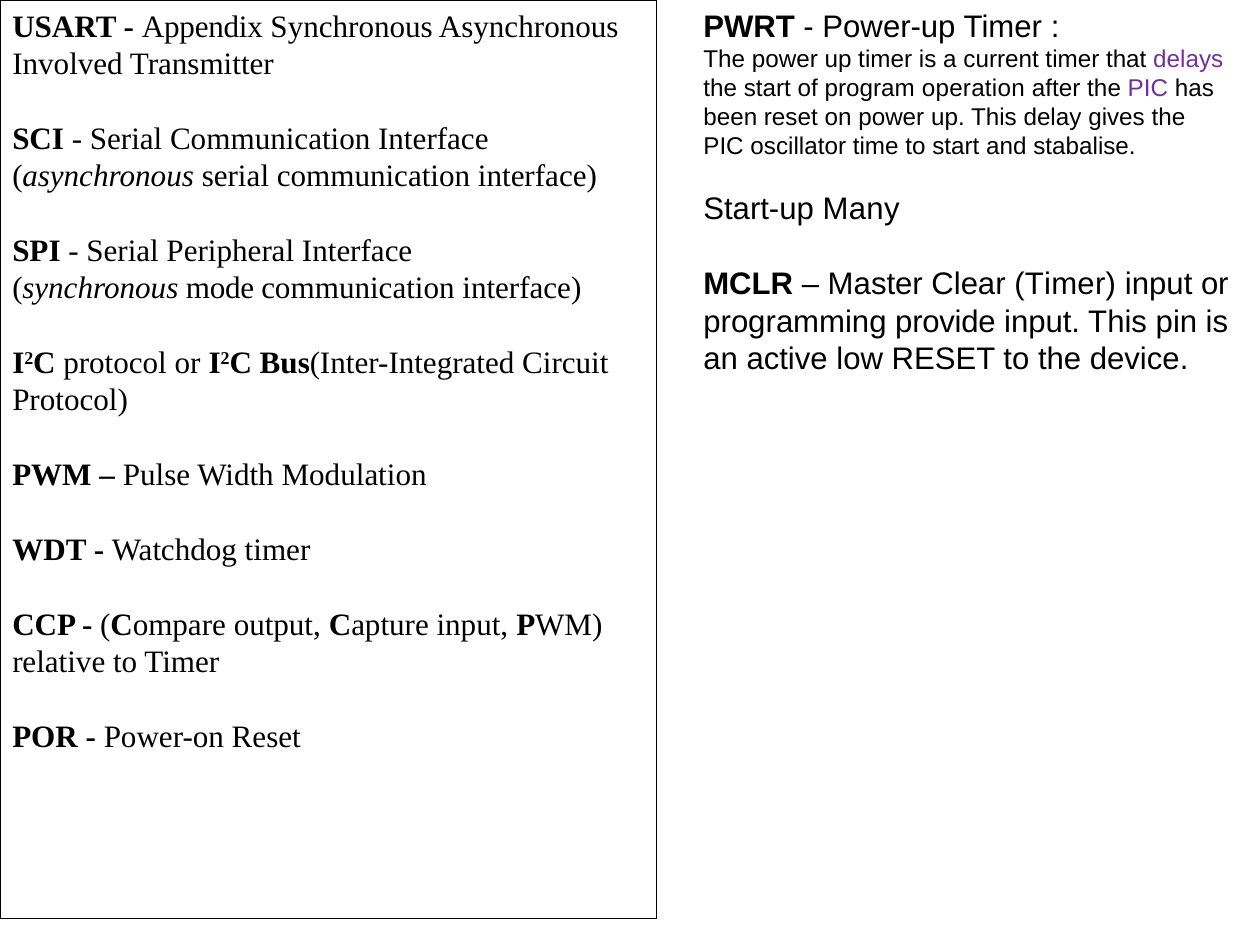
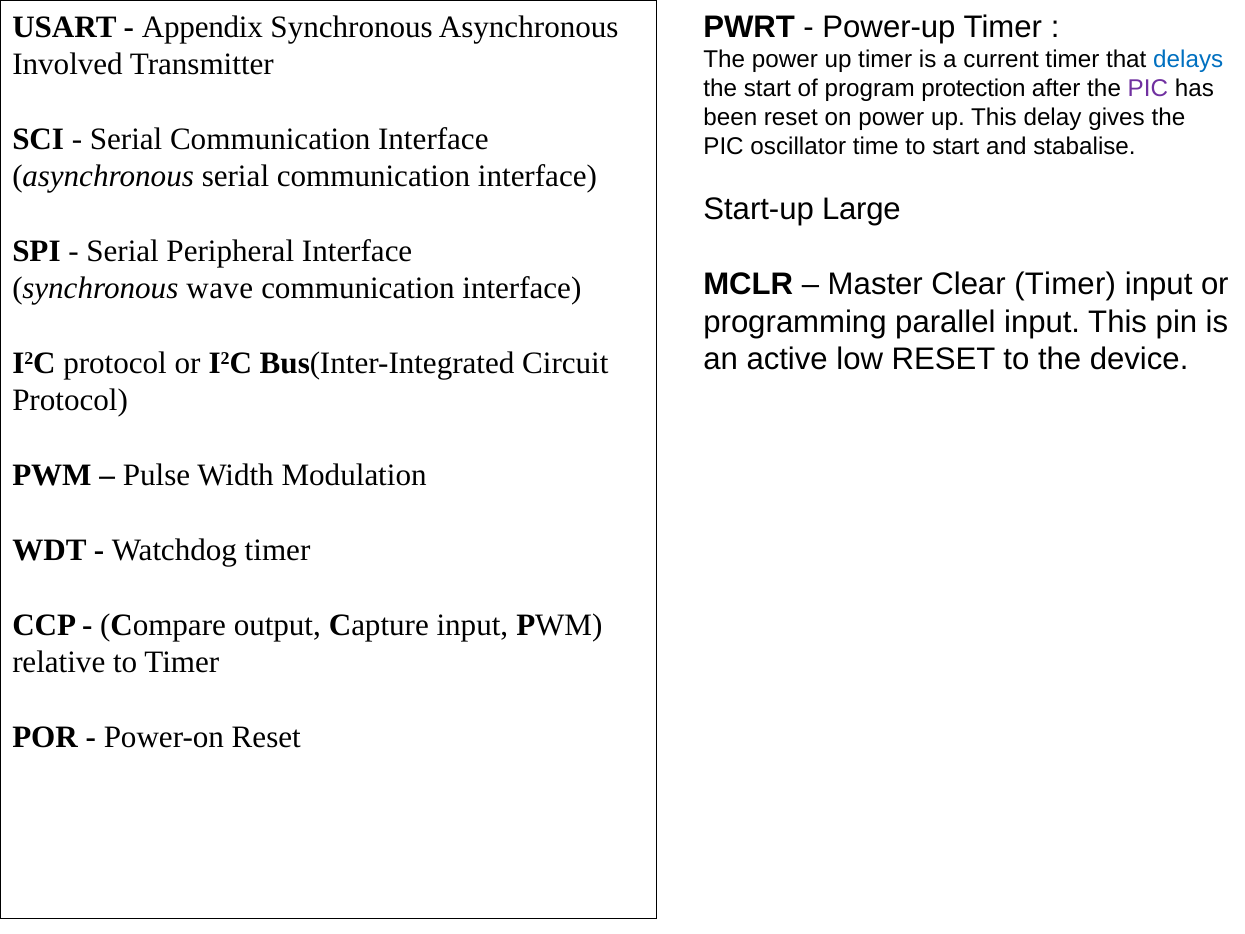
delays colour: purple -> blue
operation: operation -> protection
Many: Many -> Large
mode: mode -> wave
provide: provide -> parallel
